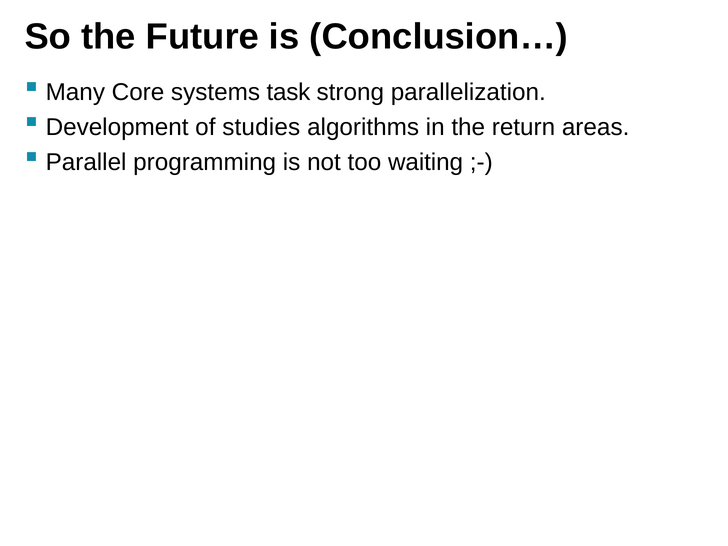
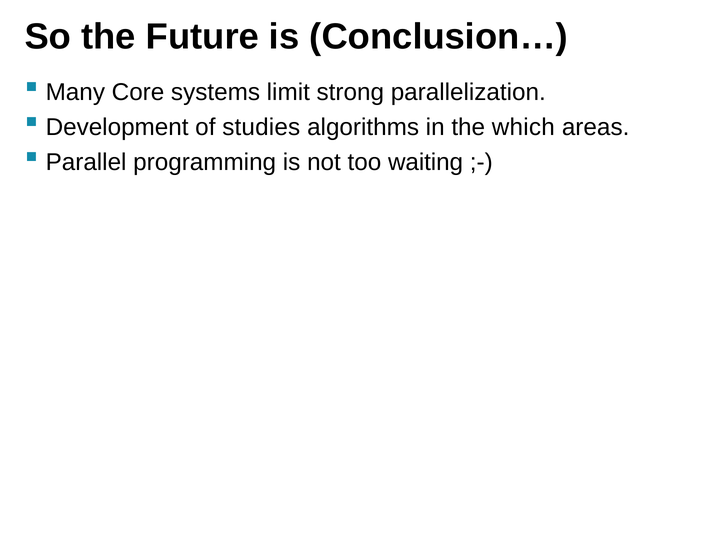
task: task -> limit
return: return -> which
